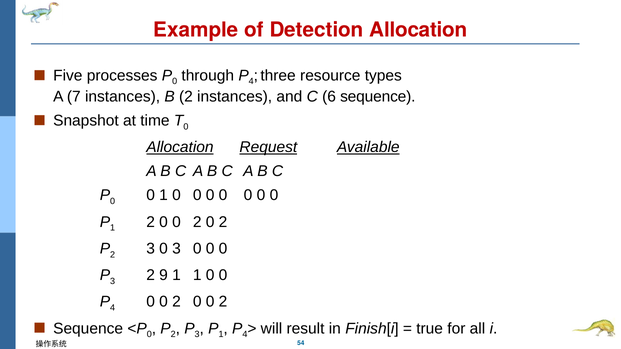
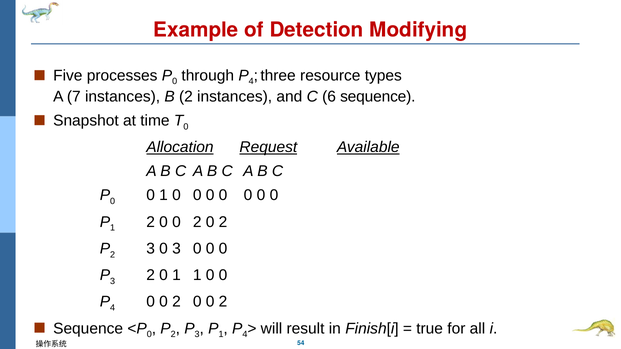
Detection Allocation: Allocation -> Modifying
3 2 9: 9 -> 0
